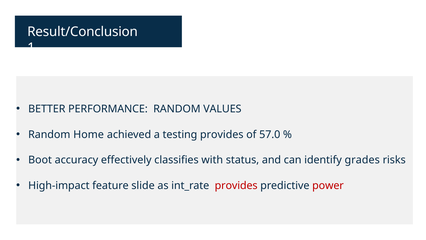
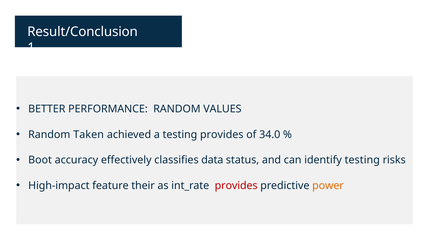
Home: Home -> Taken
57.0: 57.0 -> 34.0
with: with -> data
identify grades: grades -> testing
slide: slide -> their
power colour: red -> orange
